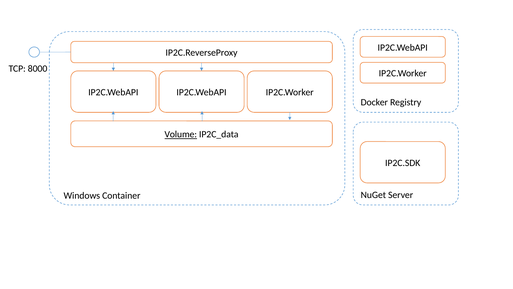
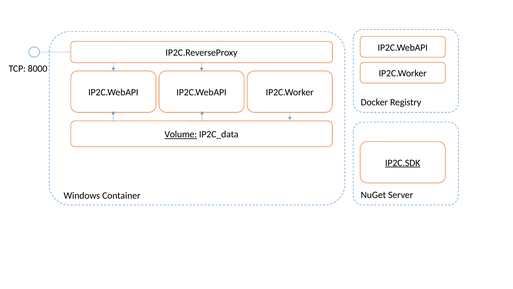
IP2C.SDK underline: none -> present
